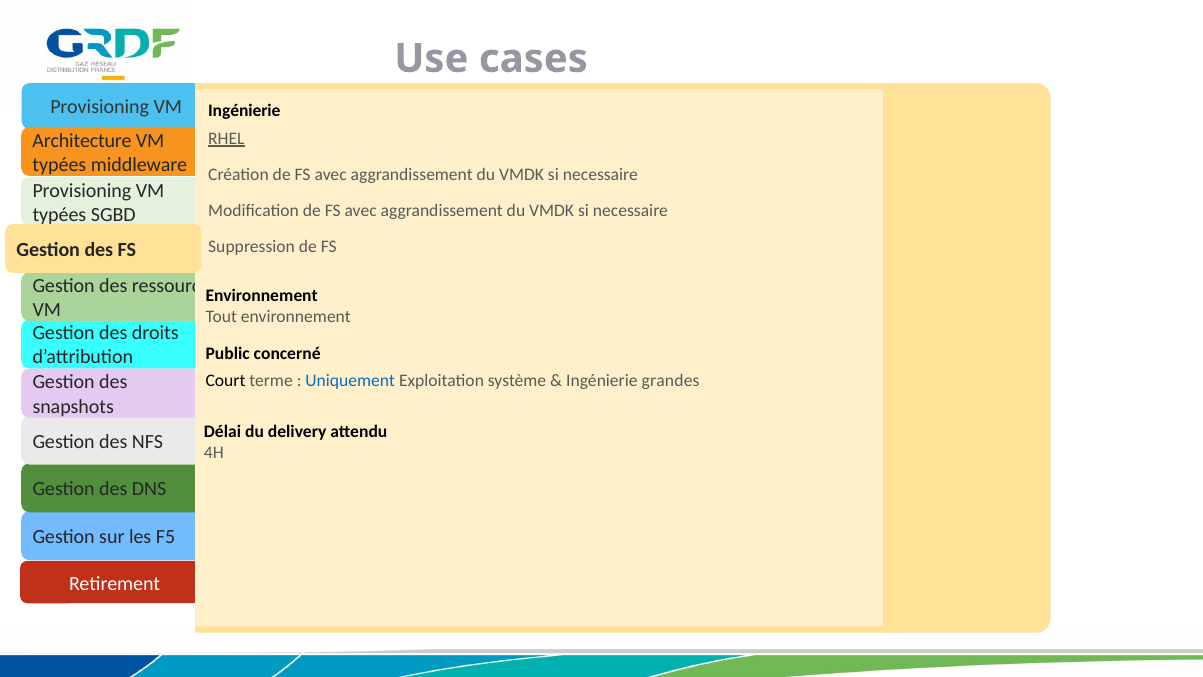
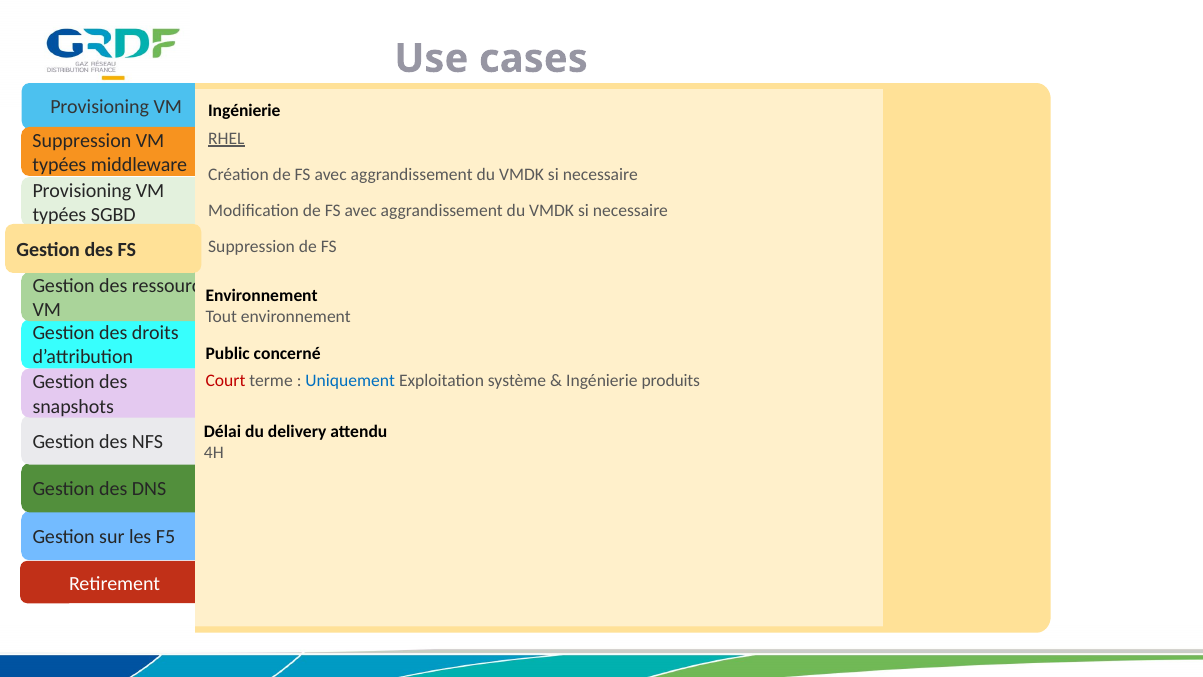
Architecture at (82, 141): Architecture -> Suppression
Court colour: black -> red
grandes: grandes -> produits
